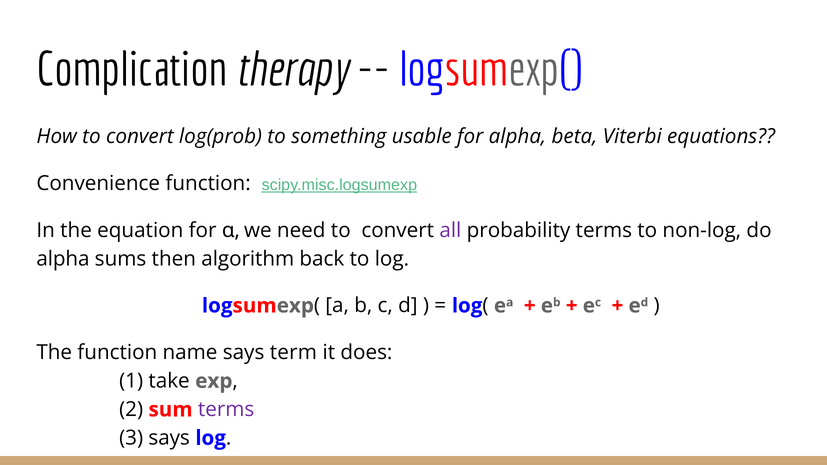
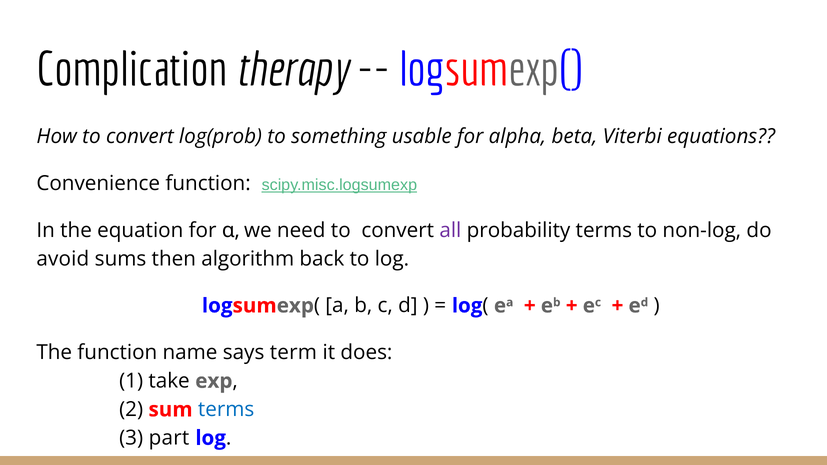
alpha at (63, 259): alpha -> avoid
terms at (226, 410) colour: purple -> blue
3 says: says -> part
